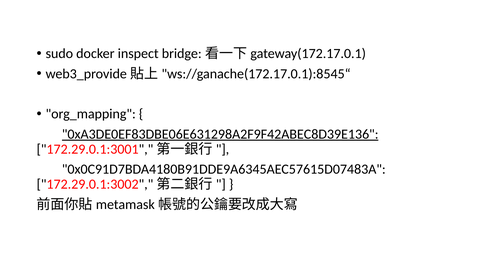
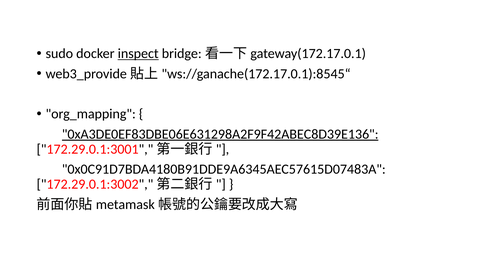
inspect underline: none -> present
